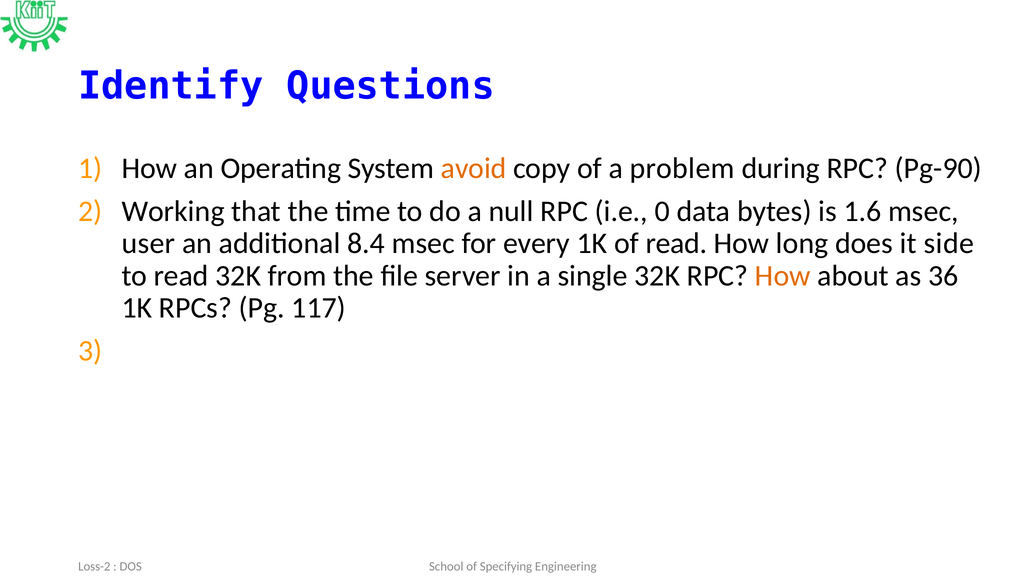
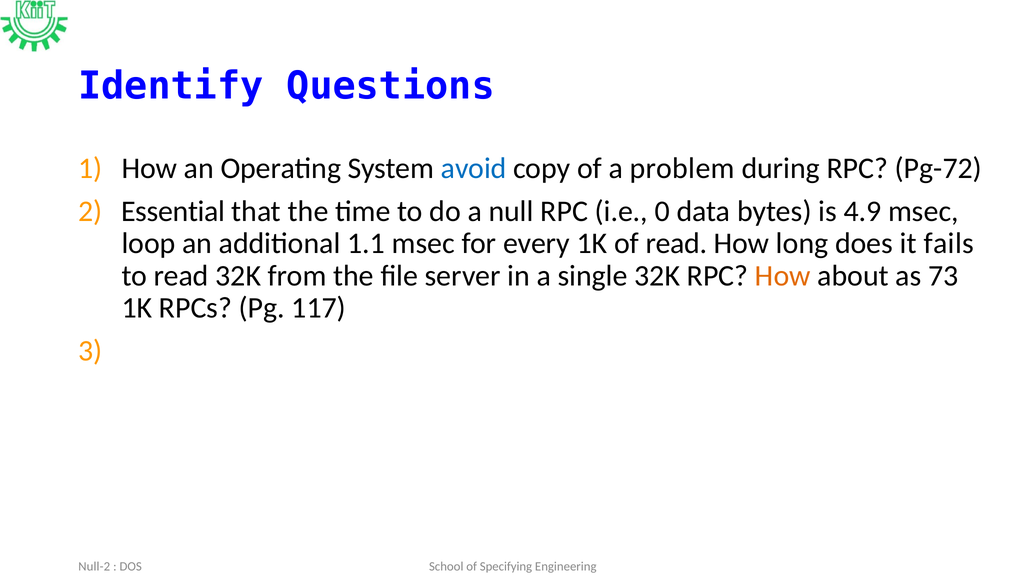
avoid colour: orange -> blue
Pg-90: Pg-90 -> Pg-72
Working: Working -> Essential
1.6: 1.6 -> 4.9
user: user -> loop
8.4: 8.4 -> 1.1
side: side -> fails
36: 36 -> 73
Loss-2: Loss-2 -> Null-2
